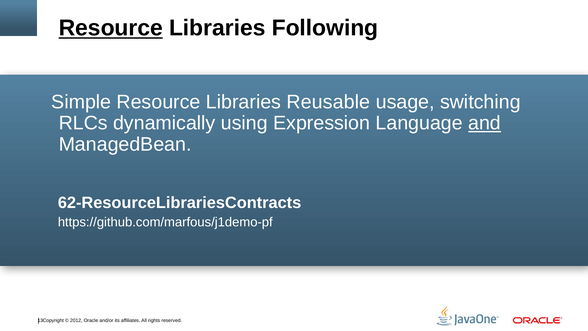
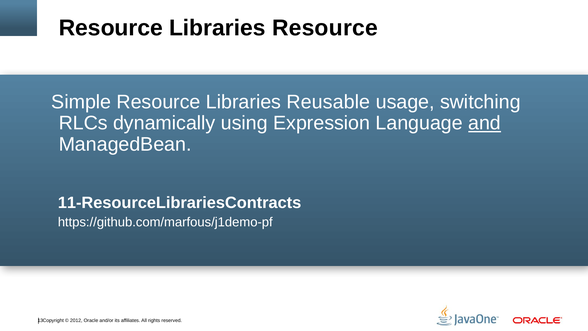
Resource at (111, 28) underline: present -> none
Libraries Following: Following -> Resource
62-ResourceLibrariesContracts: 62-ResourceLibrariesContracts -> 11-ResourceLibrariesContracts
